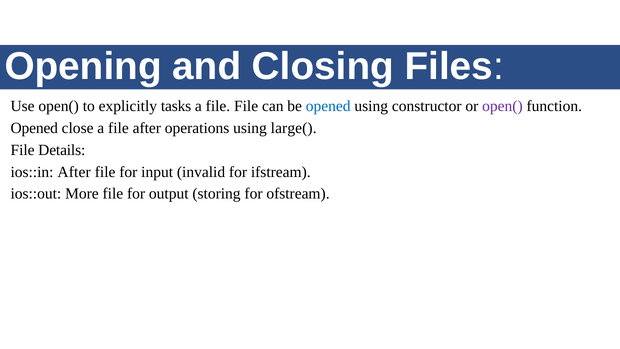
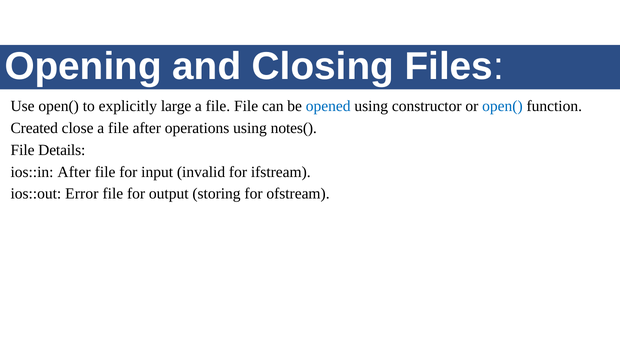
tasks: tasks -> large
open( at (502, 106) colour: purple -> blue
Opened at (34, 128): Opened -> Created
large(: large( -> notes(
More: More -> Error
